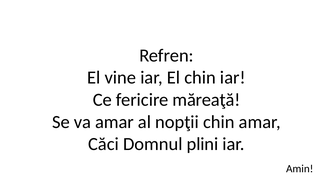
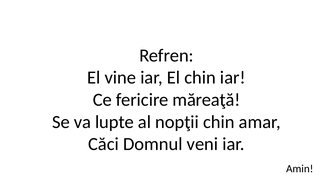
va amar: amar -> lupte
plini: plini -> veni
